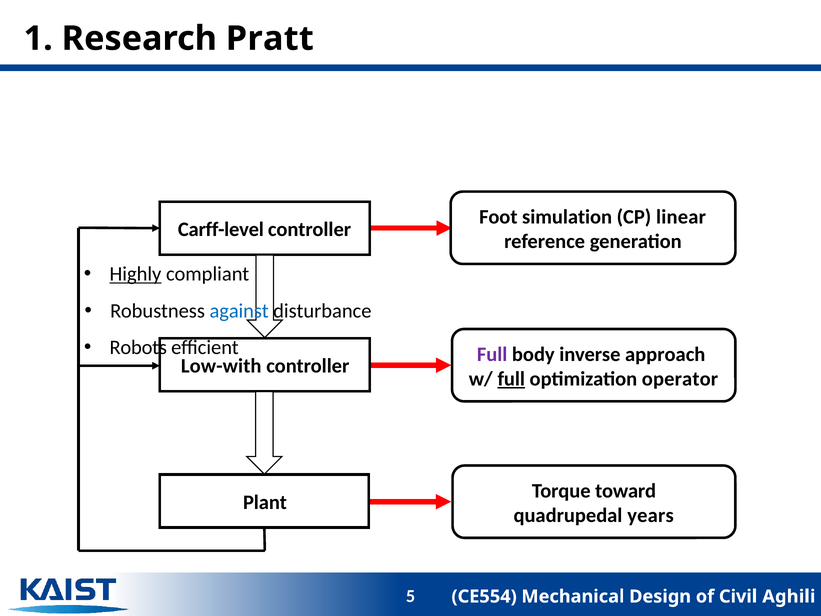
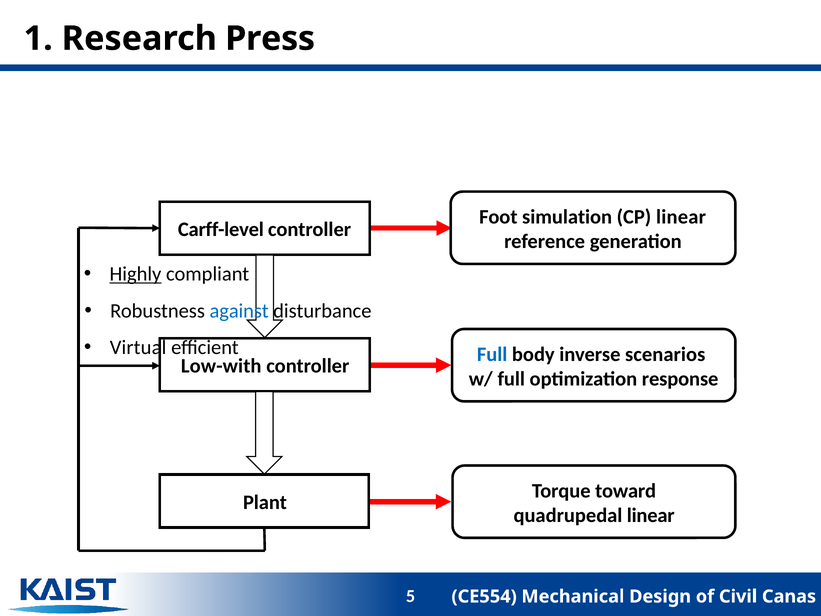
Pratt: Pratt -> Press
Robots: Robots -> Virtual
Full at (492, 354) colour: purple -> blue
approach: approach -> scenarios
full at (511, 379) underline: present -> none
operator: operator -> response
quadrupedal years: years -> linear
Aghili: Aghili -> Canas
